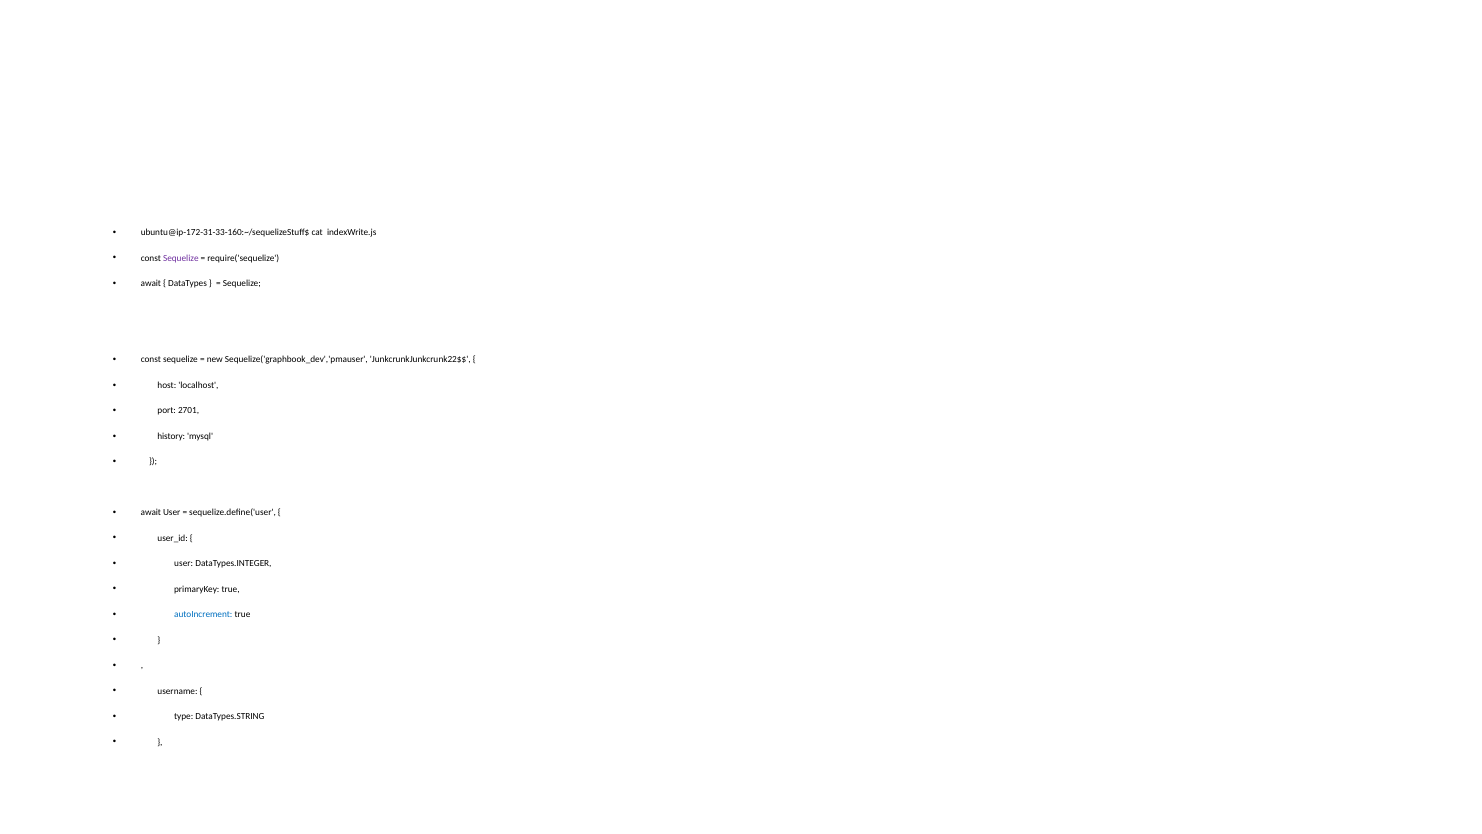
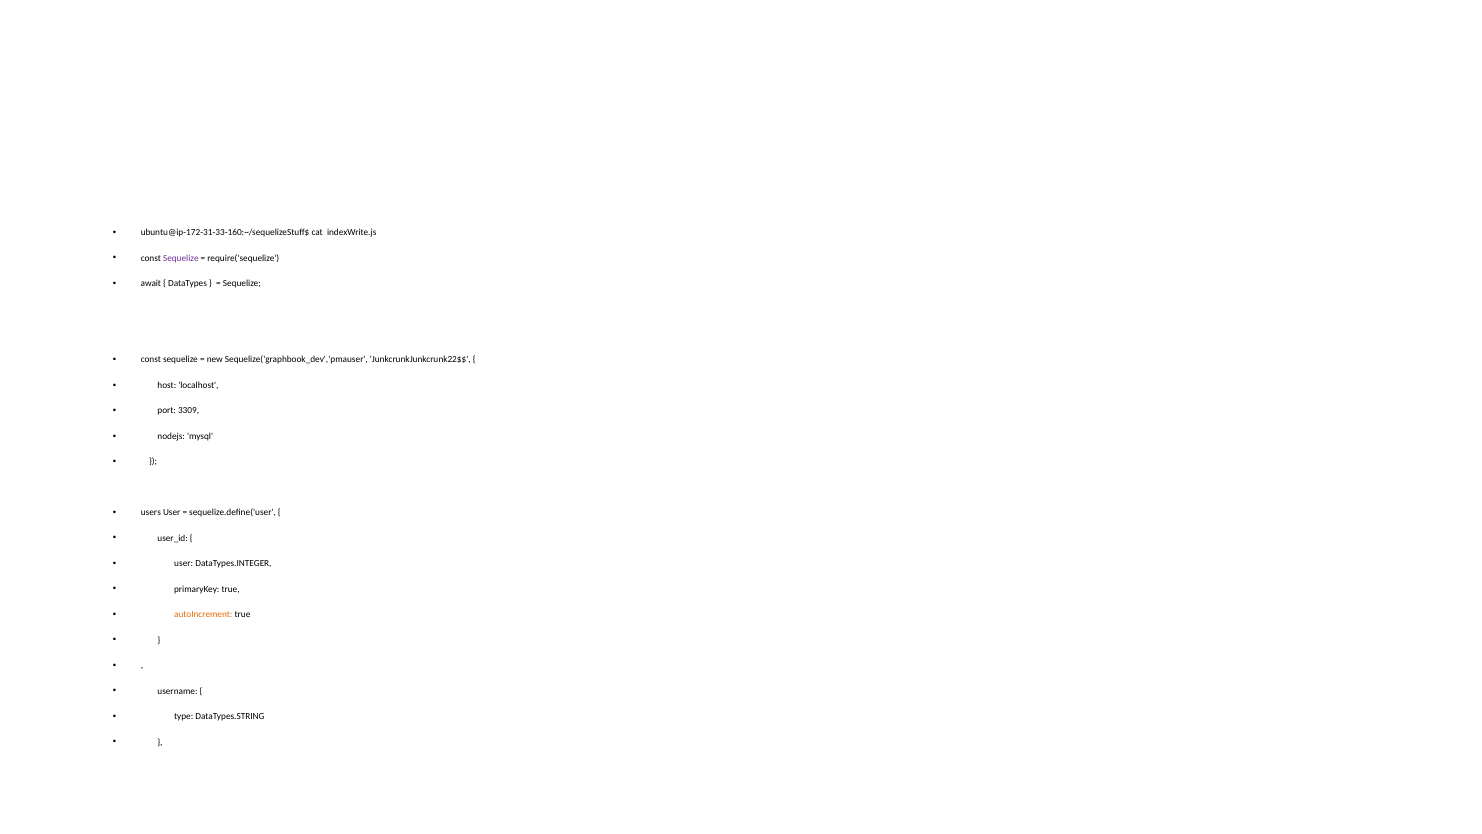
2701: 2701 -> 3309
history: history -> nodejs
await at (151, 512): await -> users
autoIncrement colour: blue -> orange
